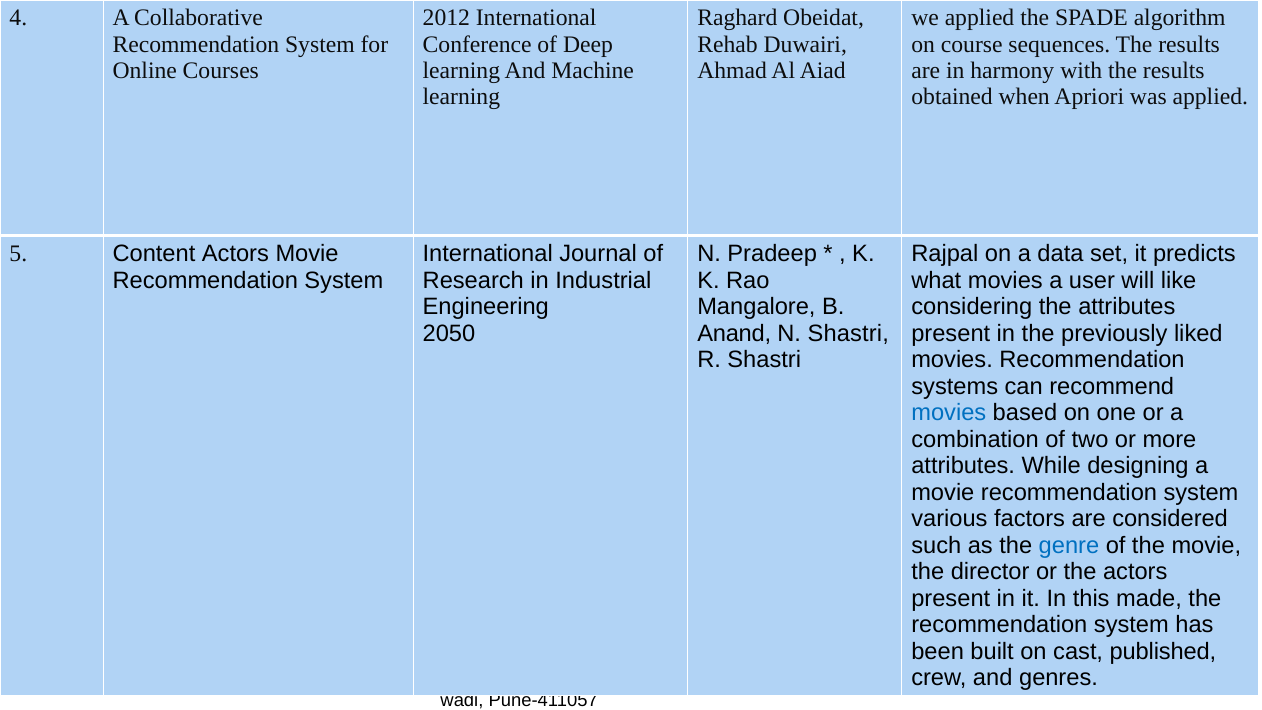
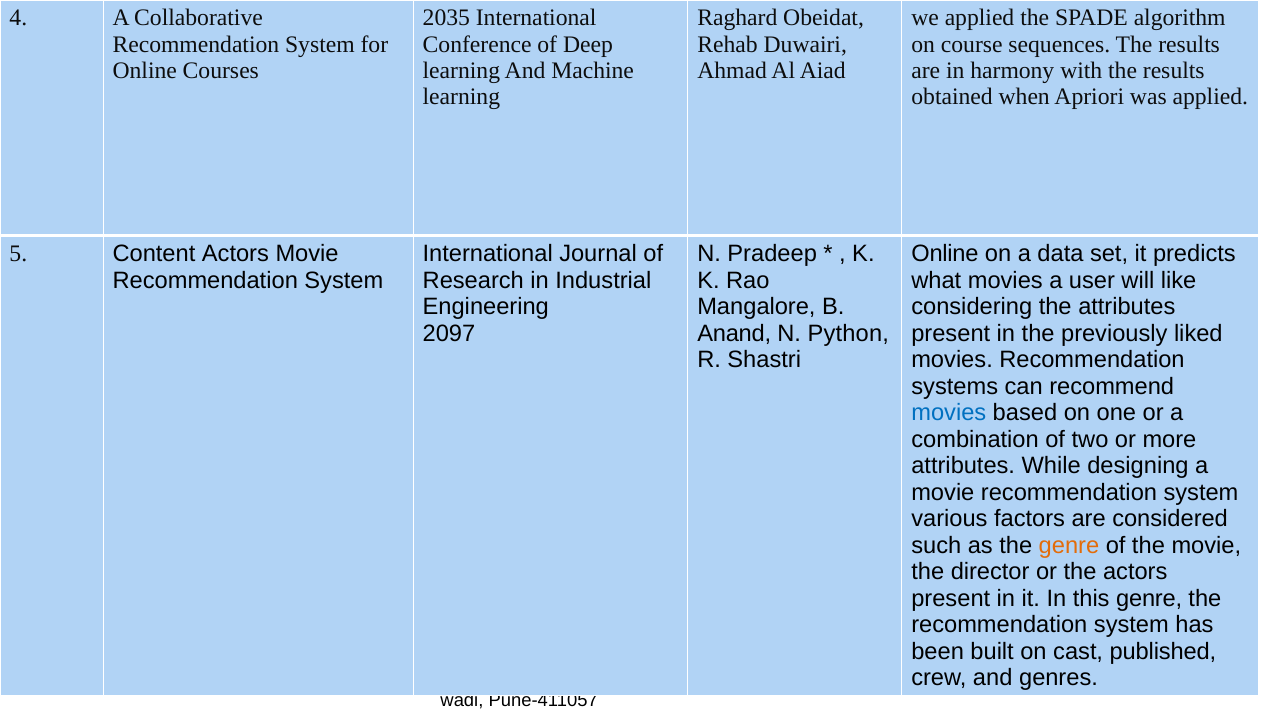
2012: 2012 -> 2035
Rajpal at (945, 254): Rajpal -> Online
2050: 2050 -> 2097
N Shastri: Shastri -> Python
genre at (1069, 545) colour: blue -> orange
this made: made -> genre
